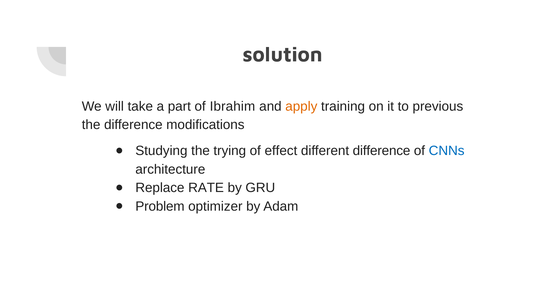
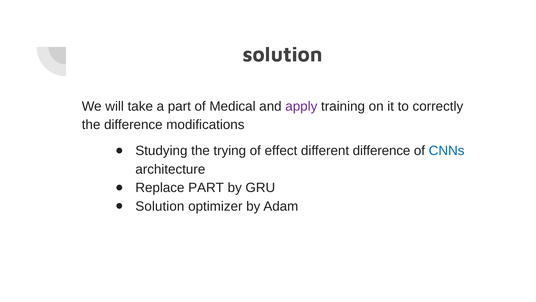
Ibrahim: Ibrahim -> Medical
apply colour: orange -> purple
previous: previous -> correctly
Replace RATE: RATE -> PART
Problem at (160, 206): Problem -> Solution
